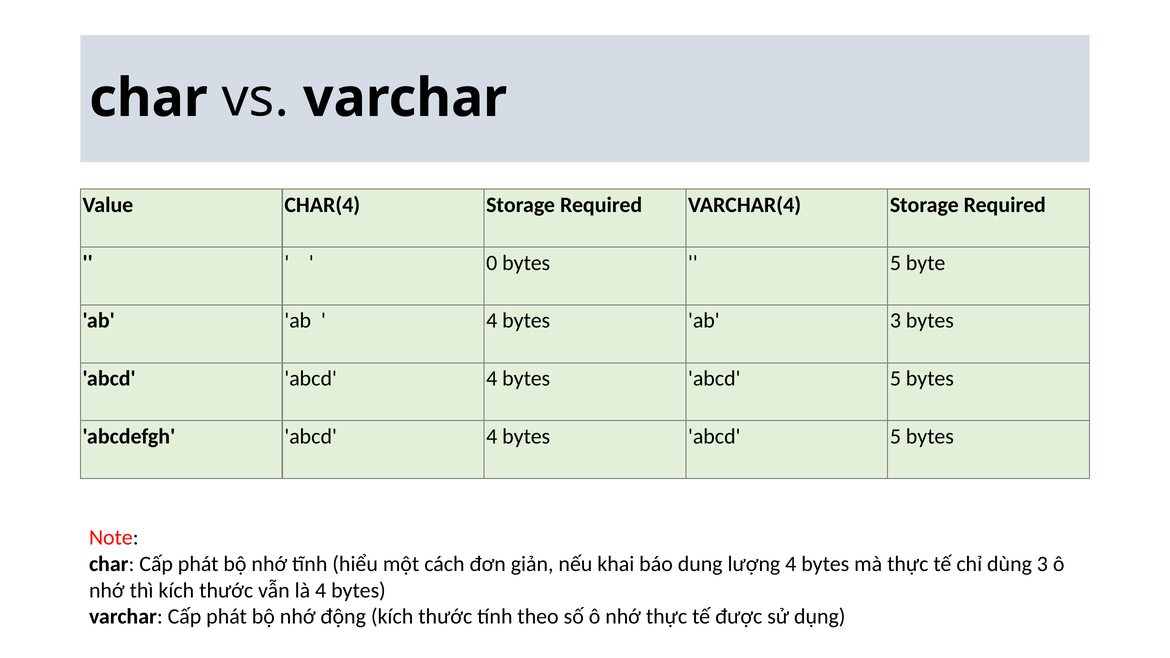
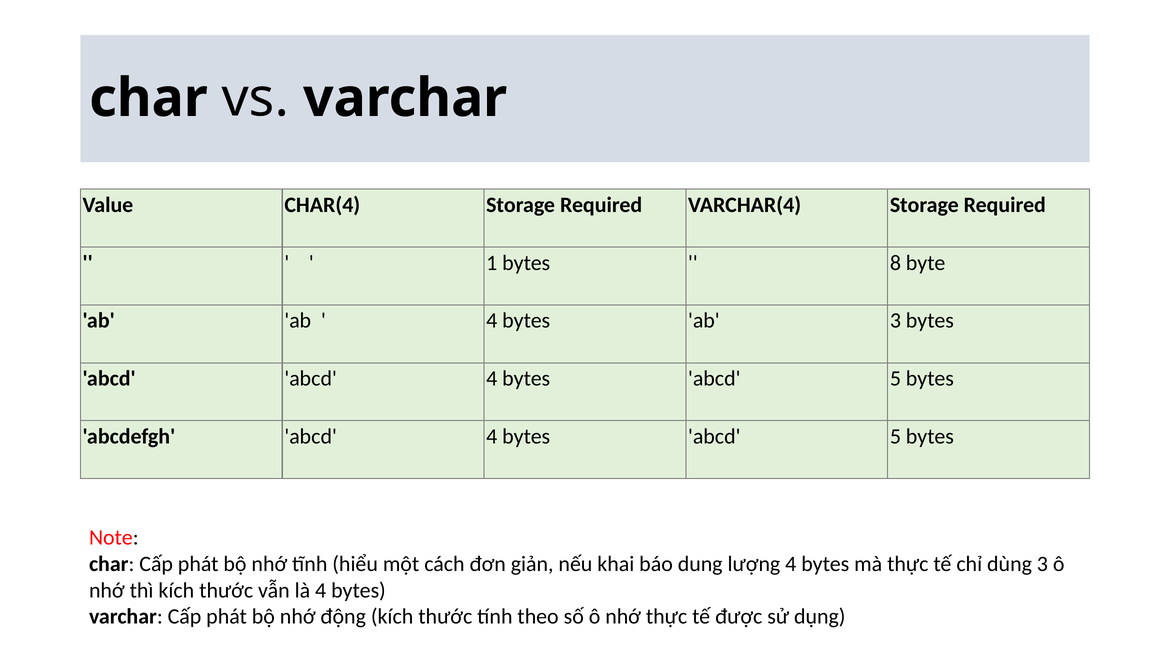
0: 0 -> 1
5 at (895, 263): 5 -> 8
